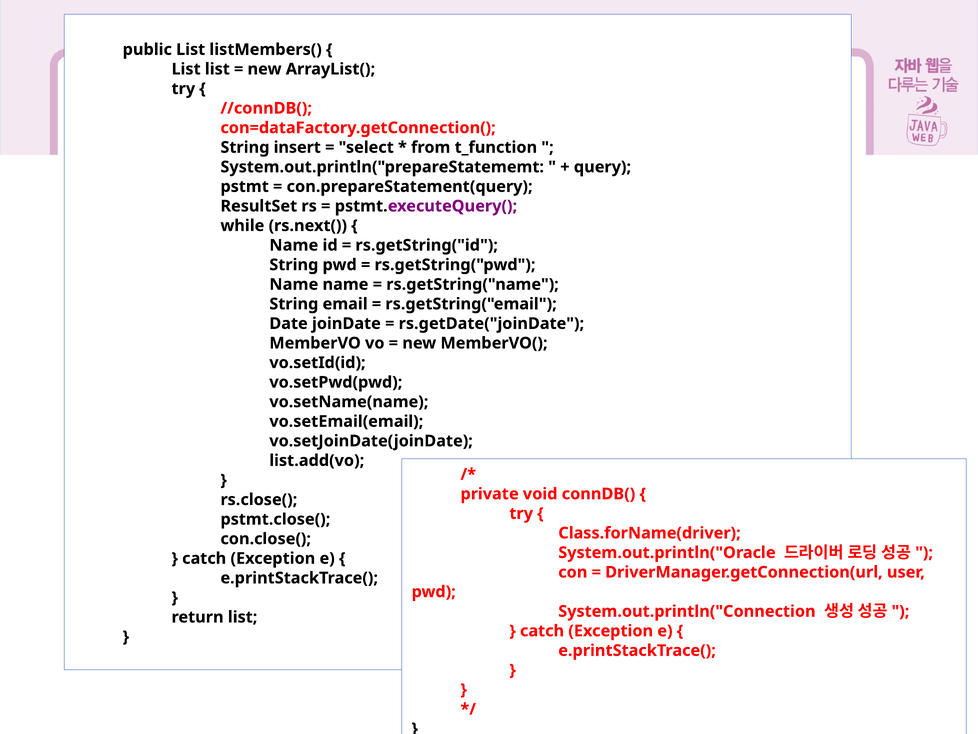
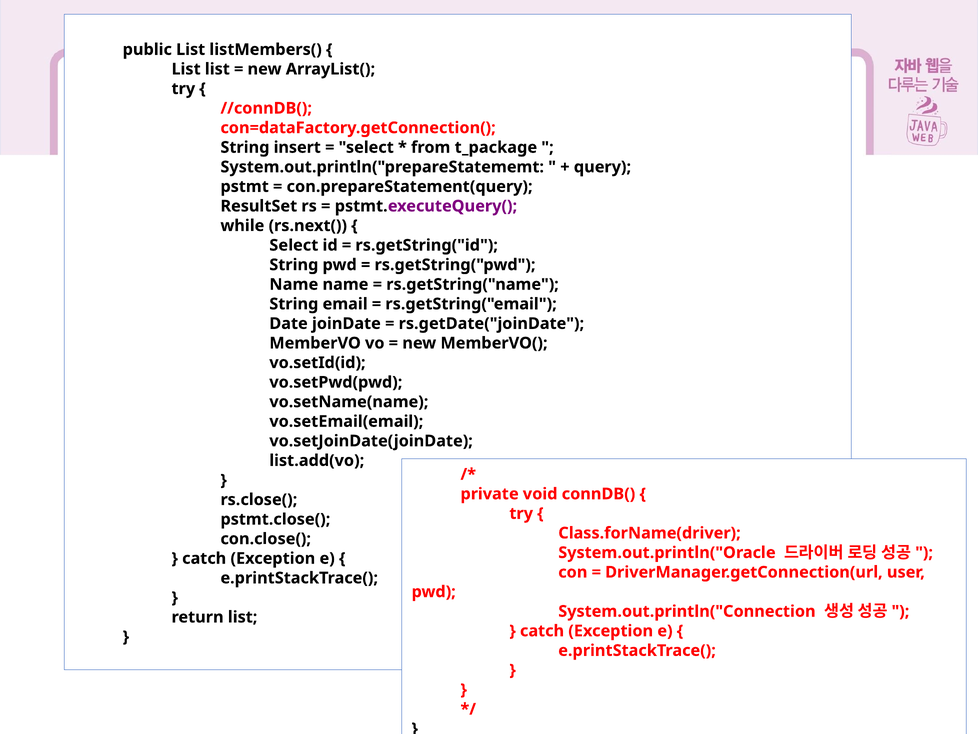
t_function: t_function -> t_package
Name at (294, 245): Name -> Select
